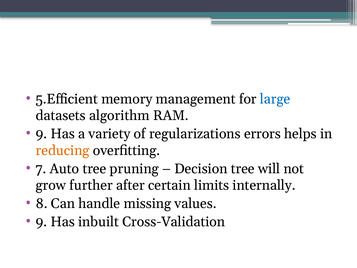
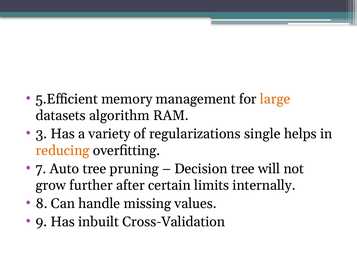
large colour: blue -> orange
9 at (41, 134): 9 -> 3
errors: errors -> single
